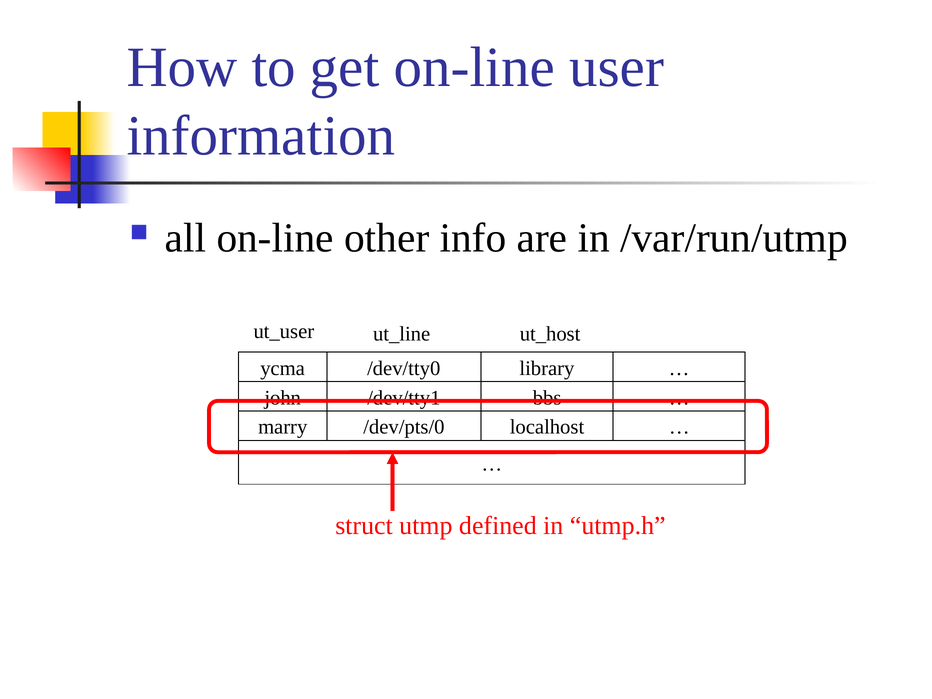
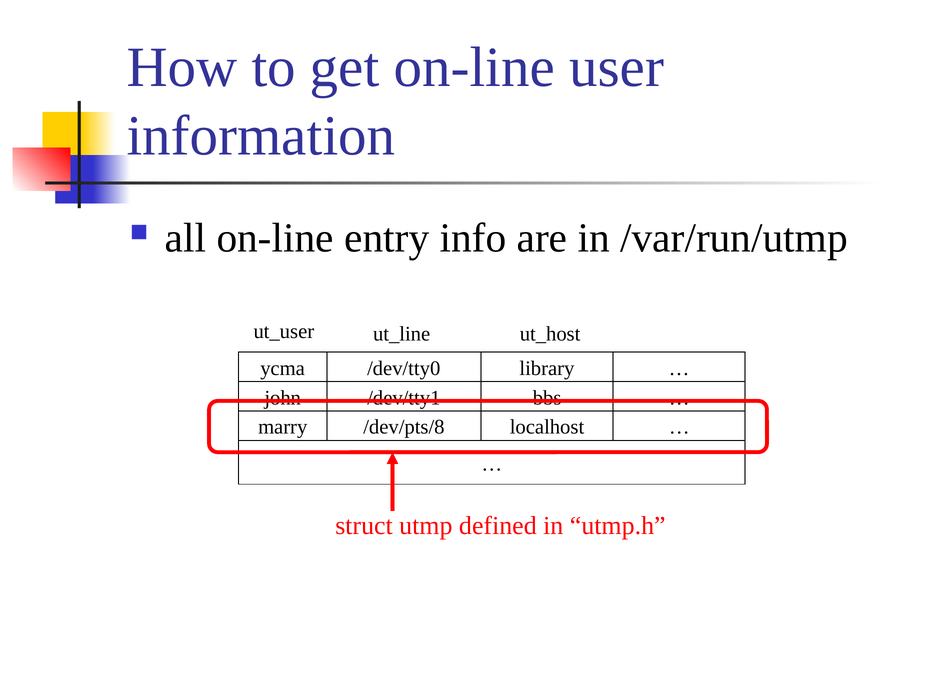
other: other -> entry
/dev/pts/0: /dev/pts/0 -> /dev/pts/8
